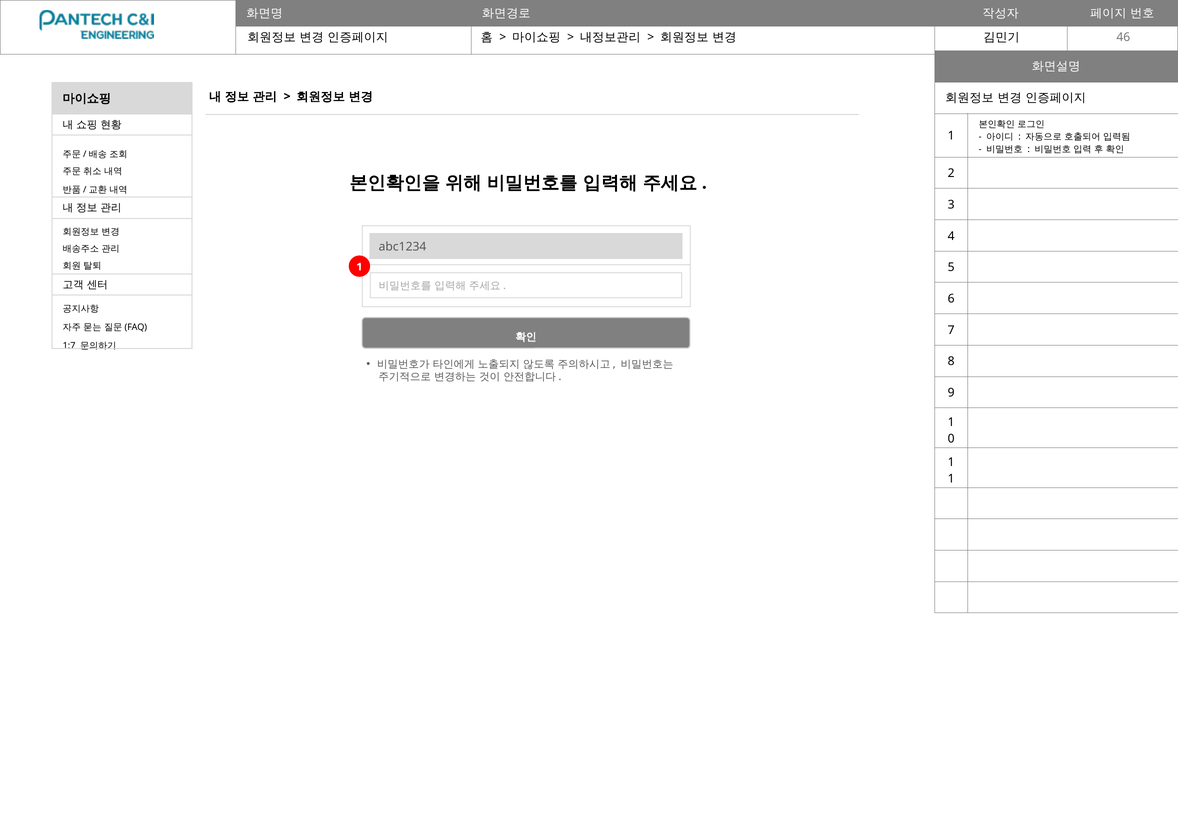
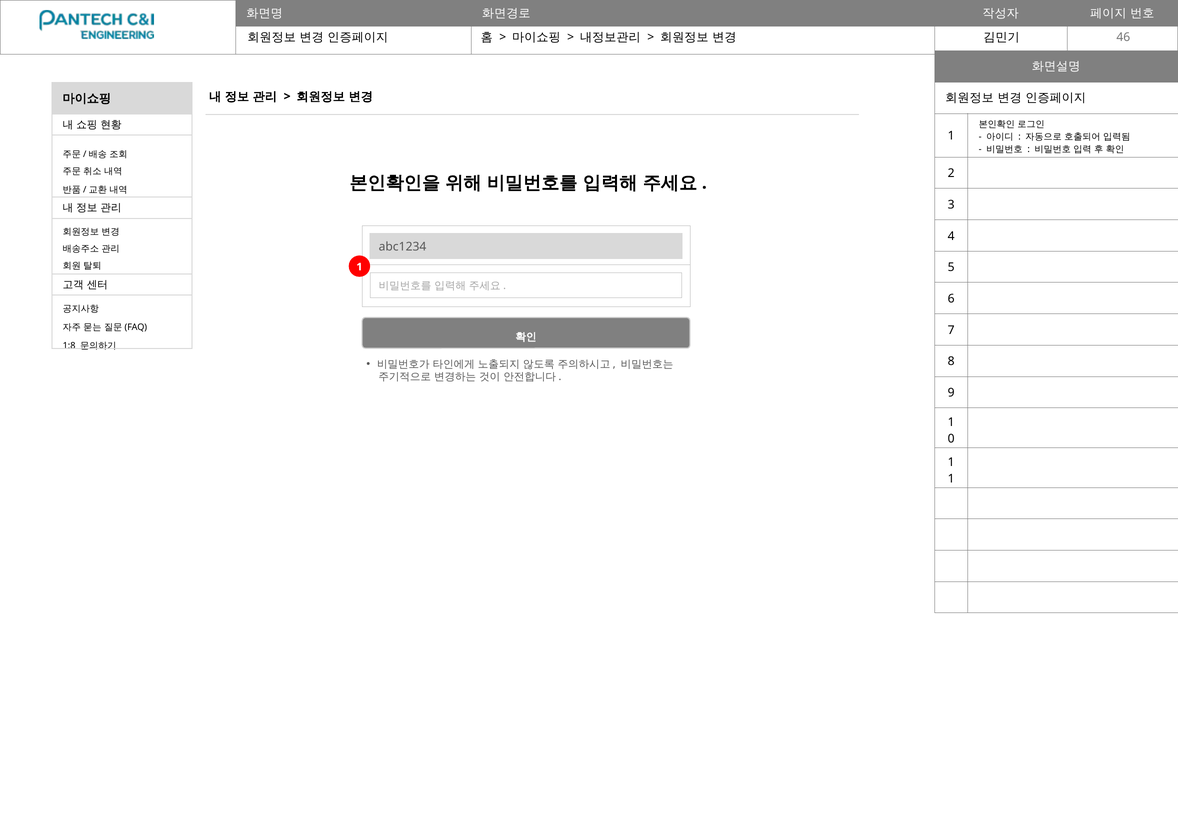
1:7: 1:7 -> 1:8
